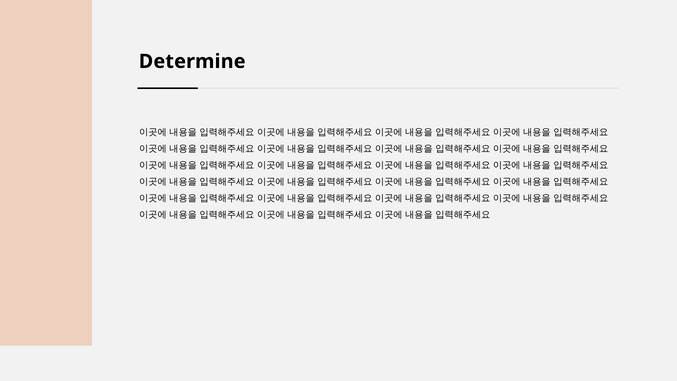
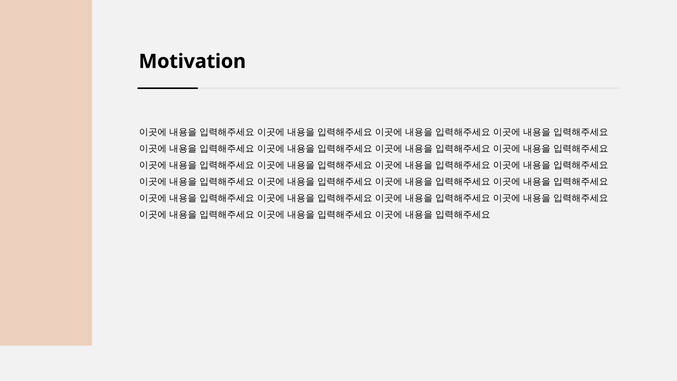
Determine: Determine -> Motivation
